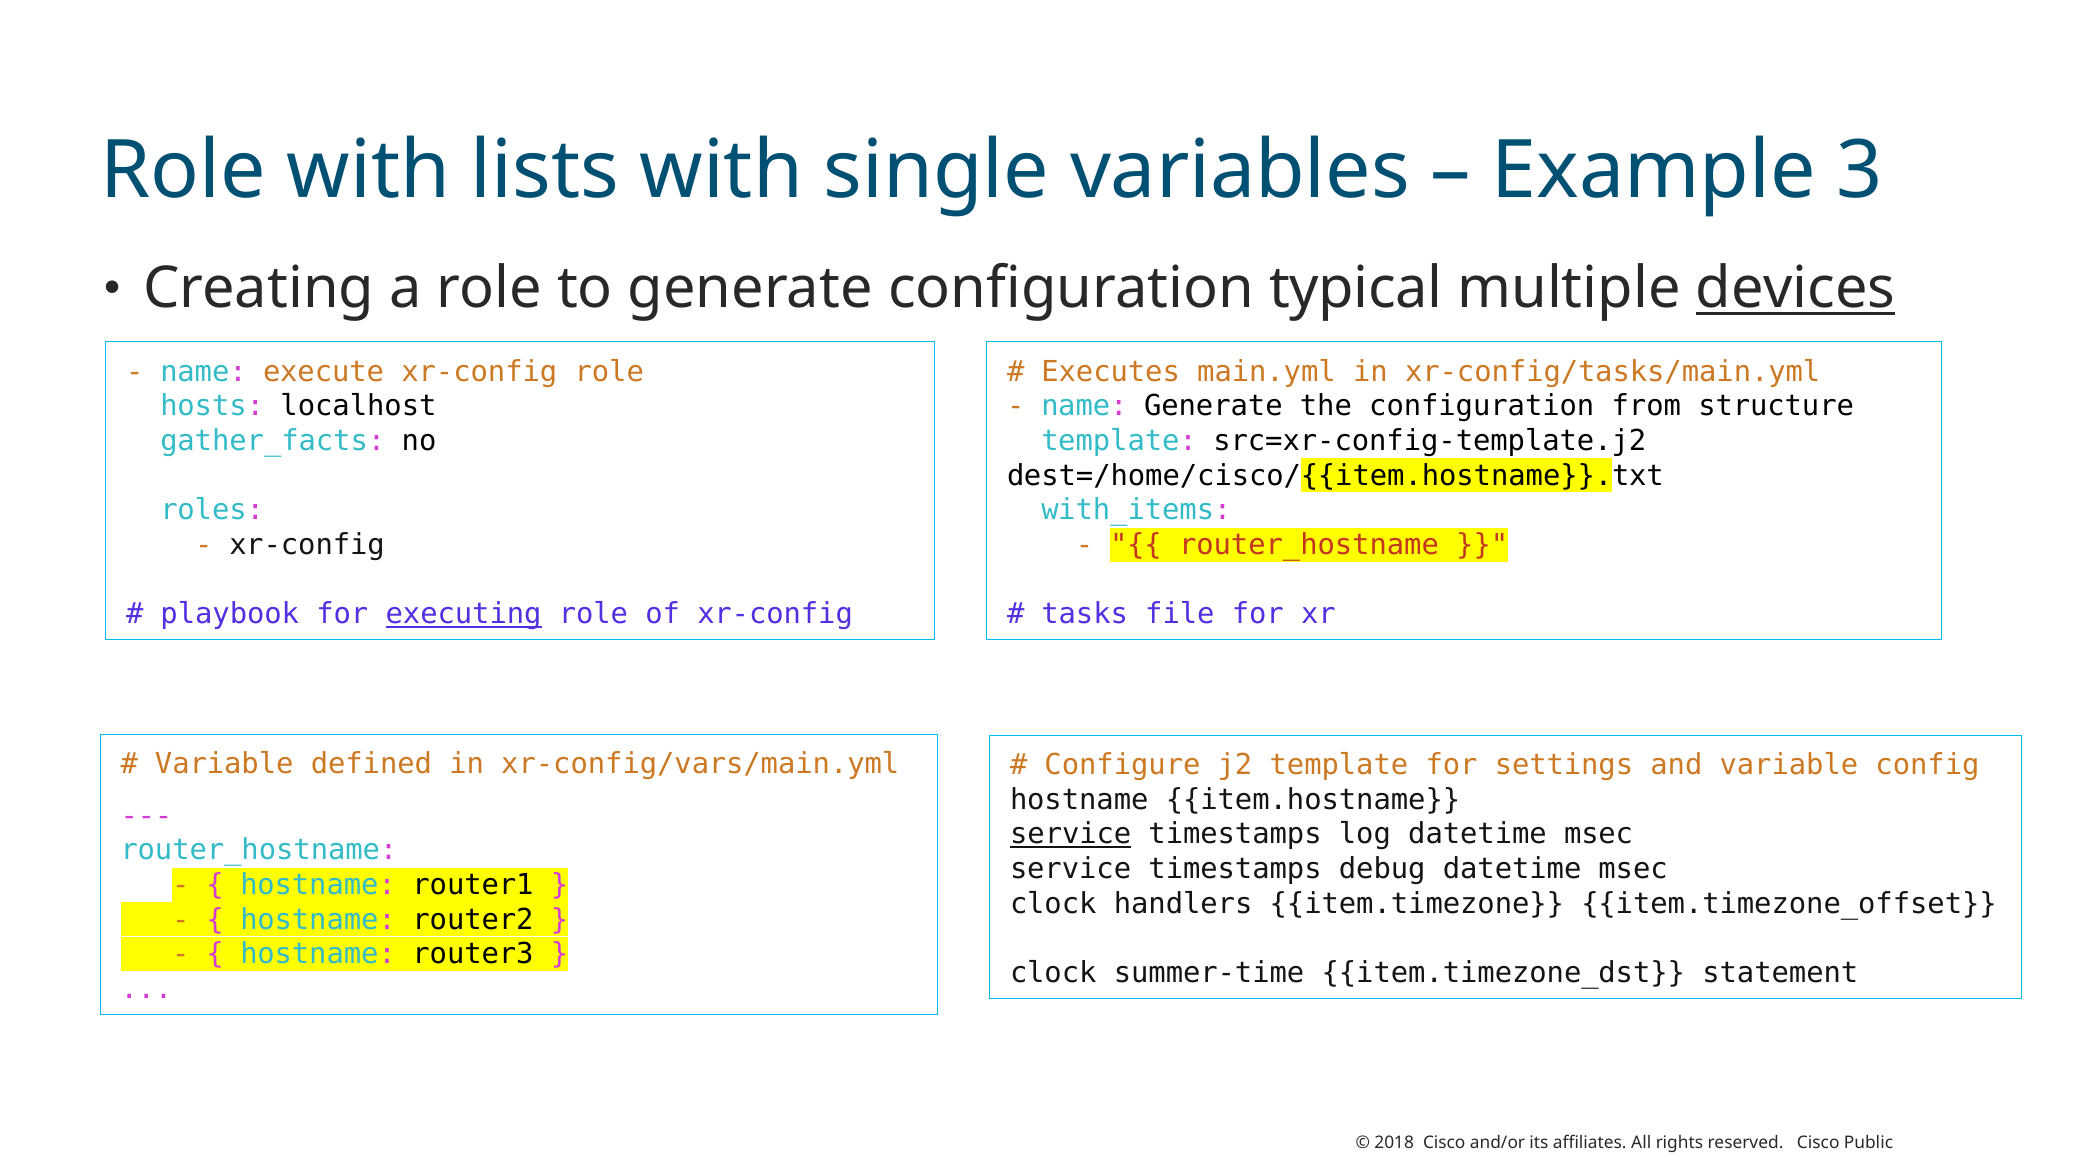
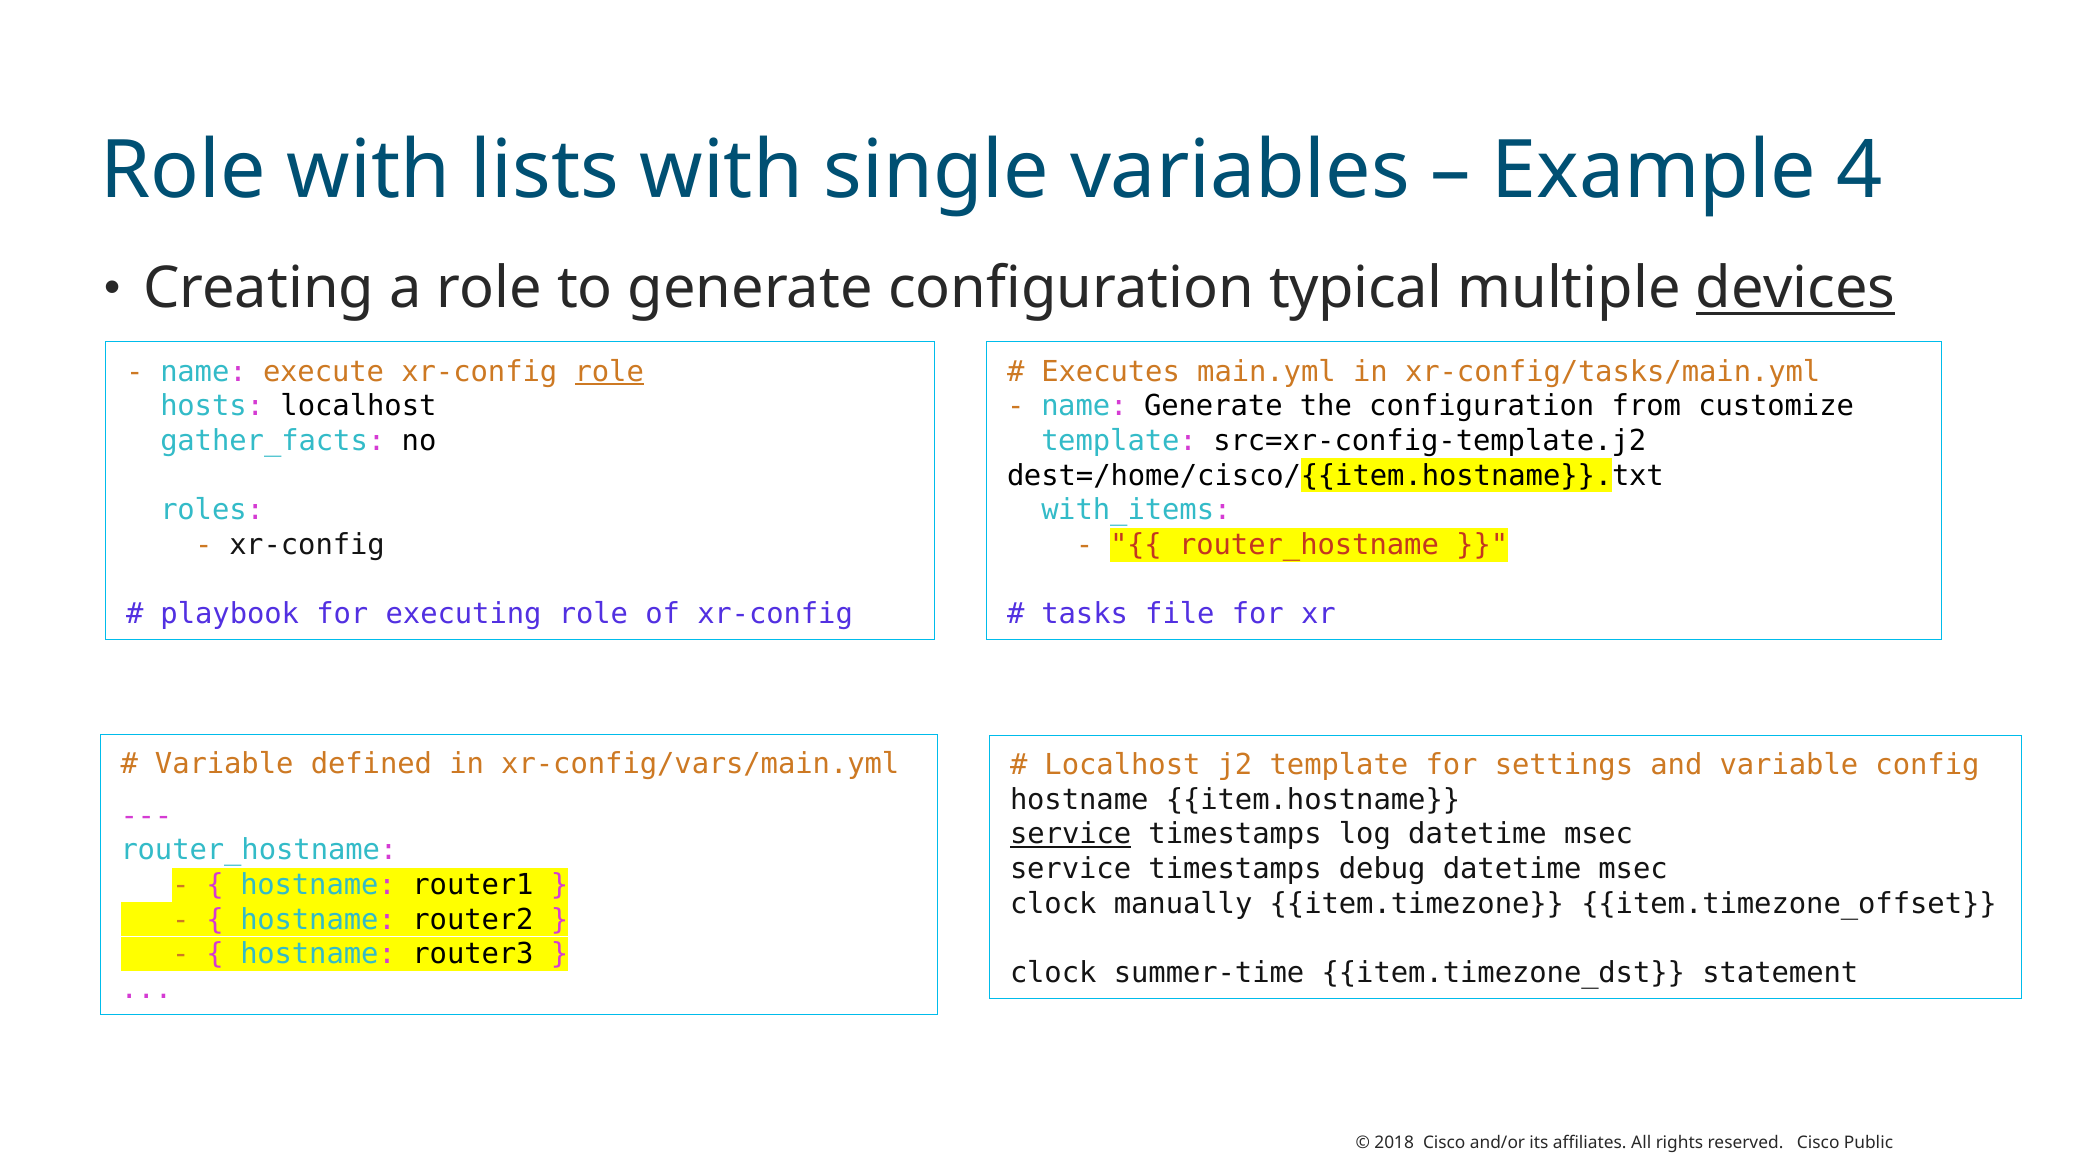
3: 3 -> 4
role at (609, 371) underline: none -> present
structure: structure -> customize
executing underline: present -> none
Configure at (1122, 765): Configure -> Localhost
handlers: handlers -> manually
